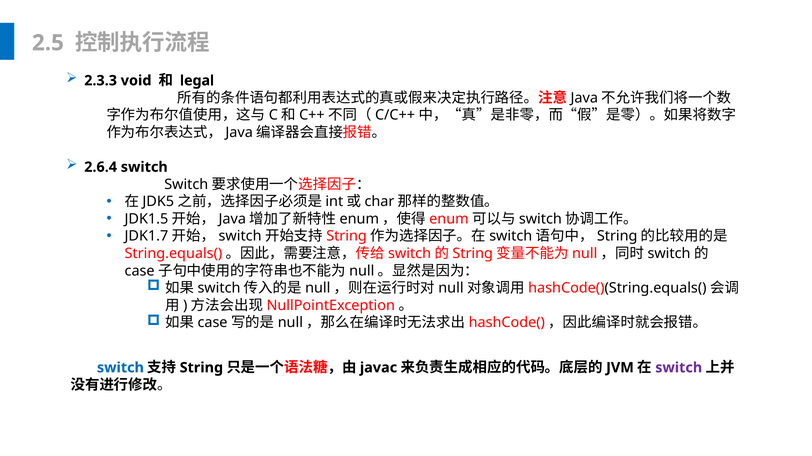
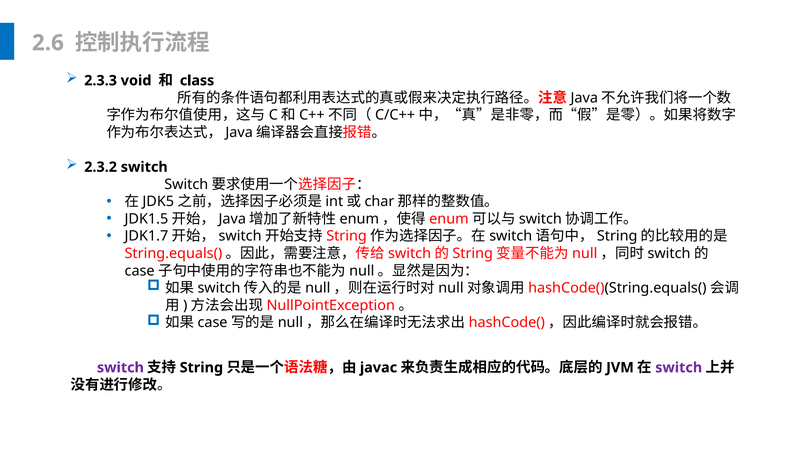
2.5: 2.5 -> 2.6
legal: legal -> class
2.6.4: 2.6.4 -> 2.3.2
switch at (120, 368) colour: blue -> purple
